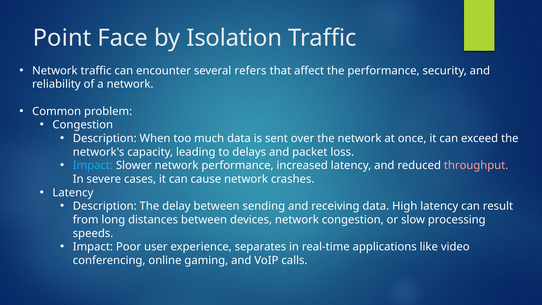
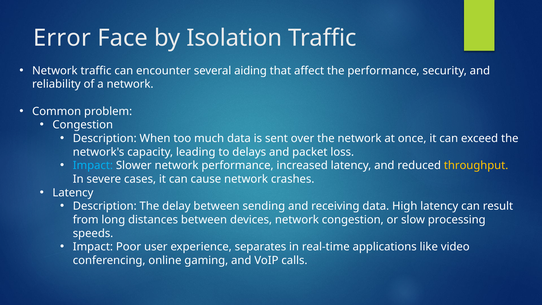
Point: Point -> Error
refers: refers -> aiding
throughput colour: pink -> yellow
